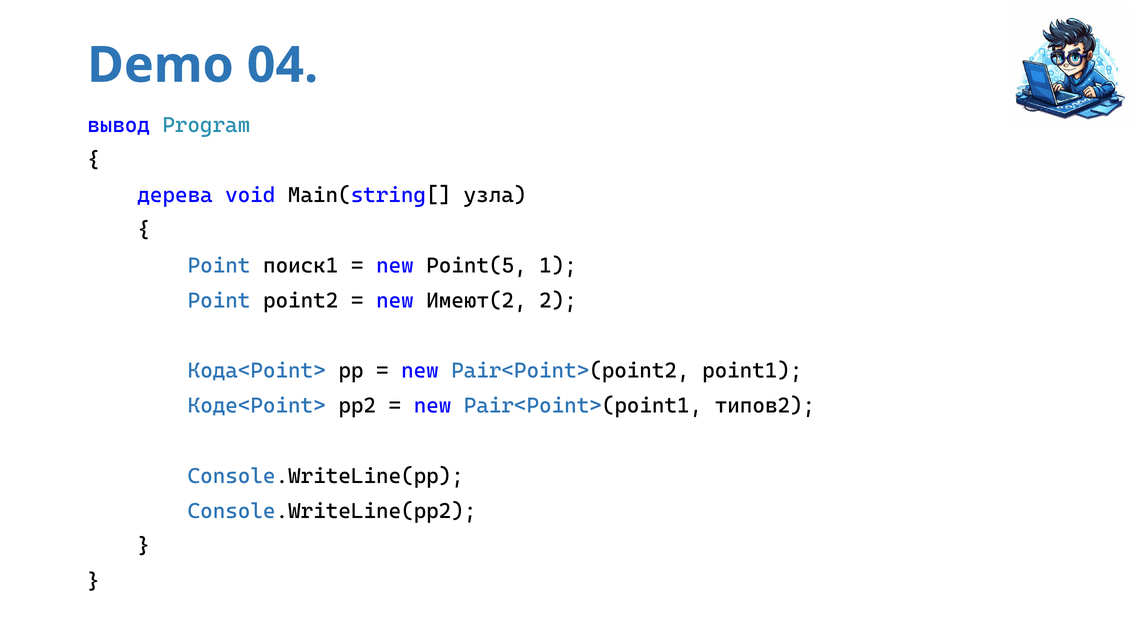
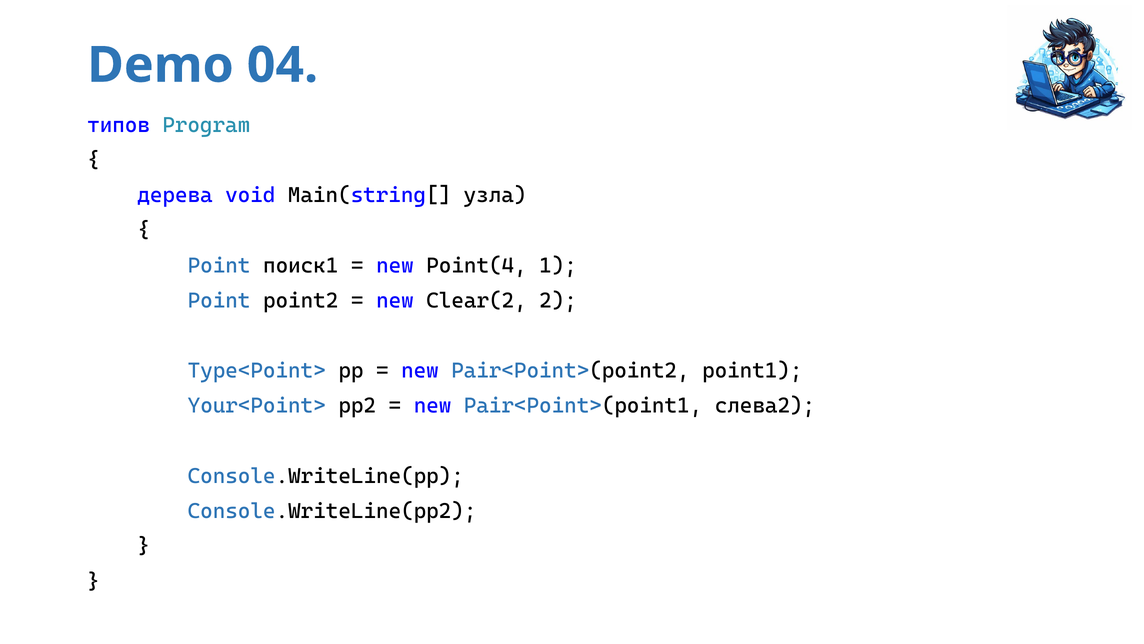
вывод: вывод -> типов
Point(5: Point(5 -> Point(4
Имеют(2: Имеют(2 -> Clear(2
Кода<Point>: Кода<Point> -> Type<Point>
Коде<Point>: Коде<Point> -> Your<Point>
типов2: типов2 -> слева2
